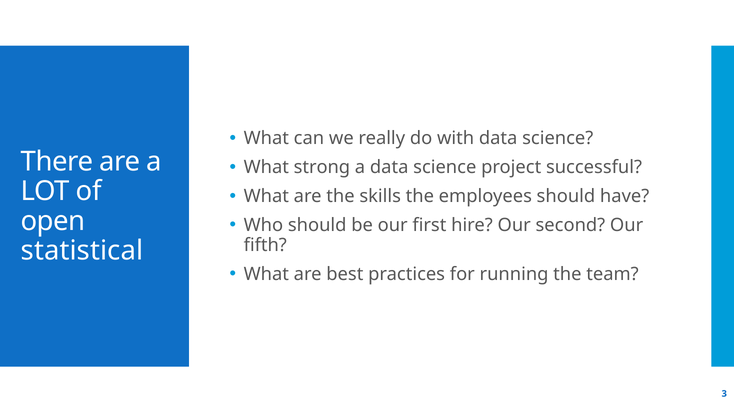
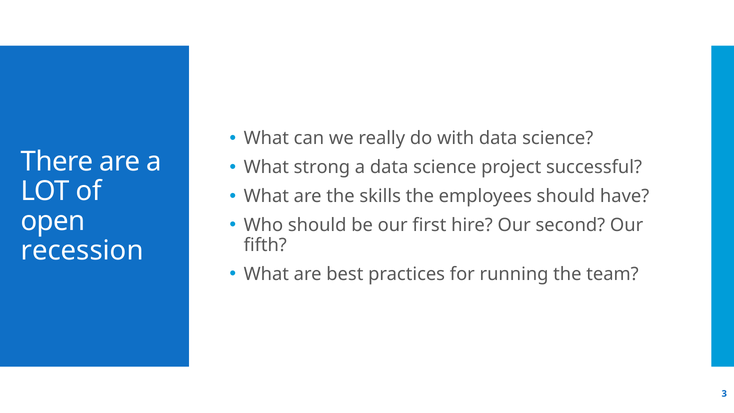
statistical: statistical -> recession
